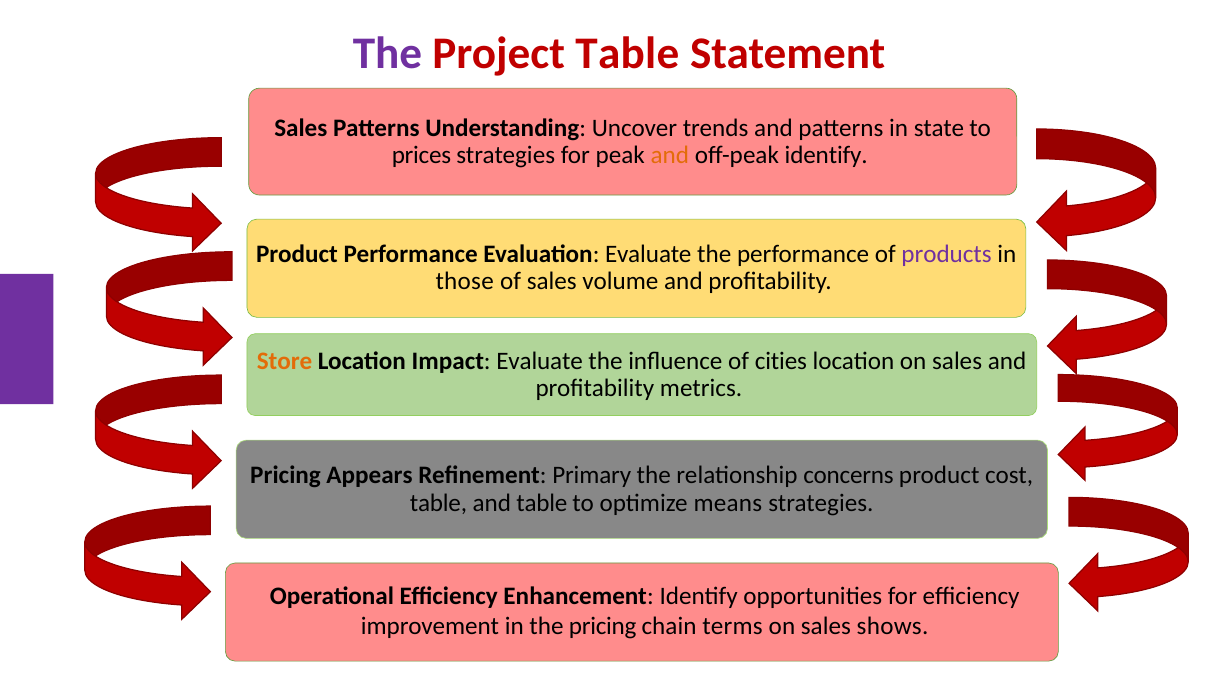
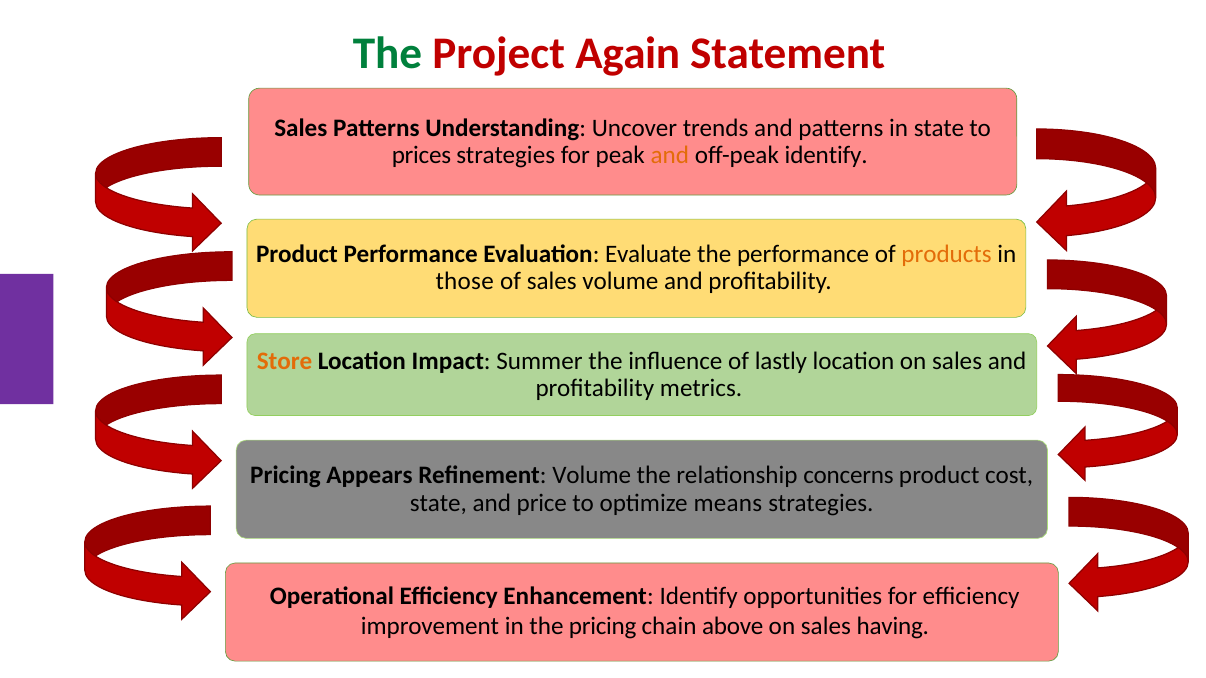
The at (387, 54) colour: purple -> green
Project Table: Table -> Again
products colour: purple -> orange
Impact Evaluate: Evaluate -> Summer
cities: cities -> lastly
Refinement Primary: Primary -> Volume
table at (438, 503): table -> state
and table: table -> price
terms: terms -> above
shows: shows -> having
